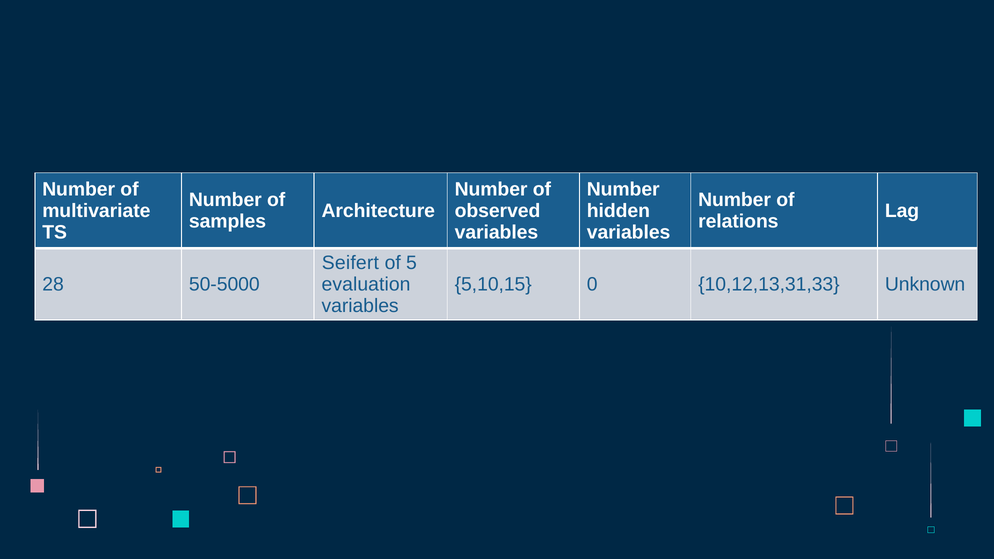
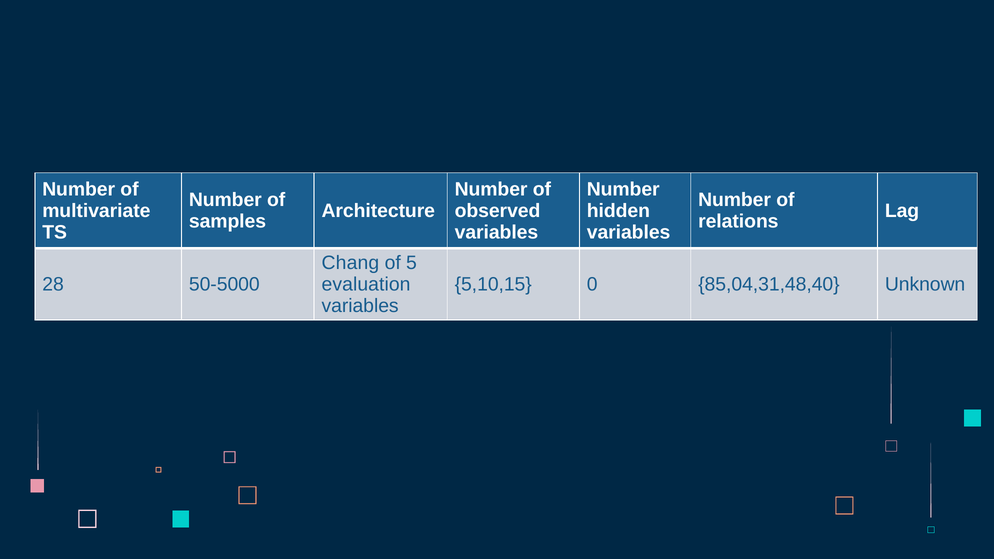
Seifert: Seifert -> Chang
10,12,13,31,33: 10,12,13,31,33 -> 85,04,31,48,40
